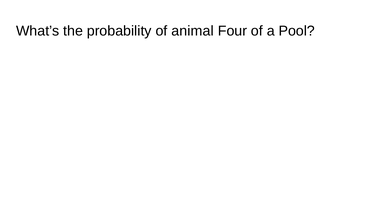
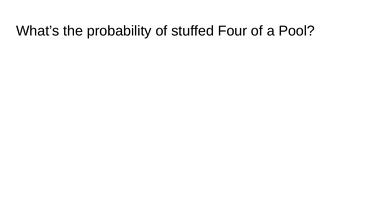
animal: animal -> stuffed
